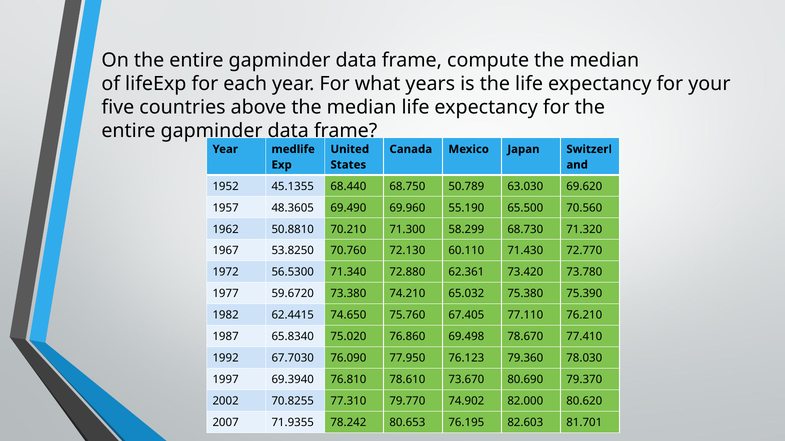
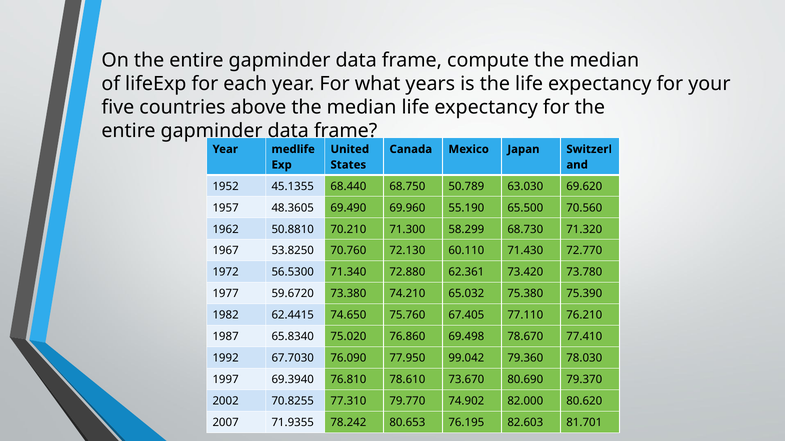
76.123: 76.123 -> 99.042
